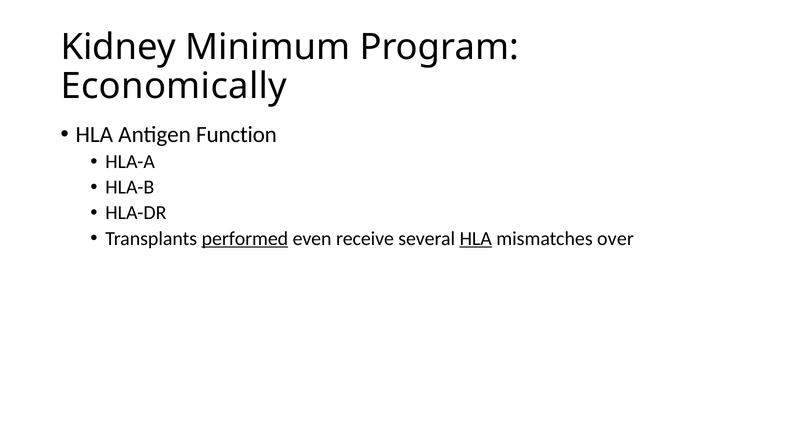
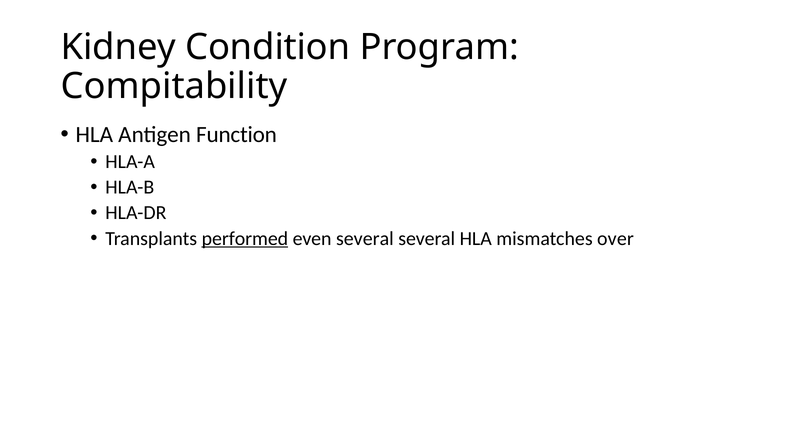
Minimum: Minimum -> Condition
Economically: Economically -> Compitability
even receive: receive -> several
HLA at (476, 239) underline: present -> none
